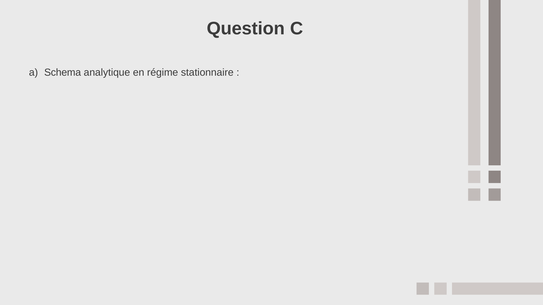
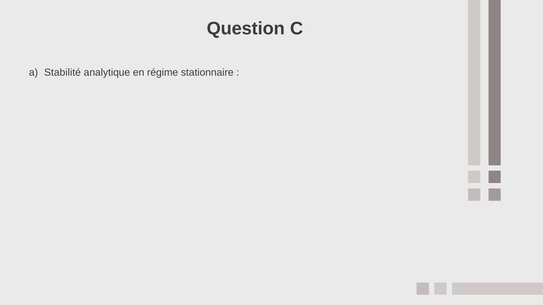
Schema: Schema -> Stabilité
